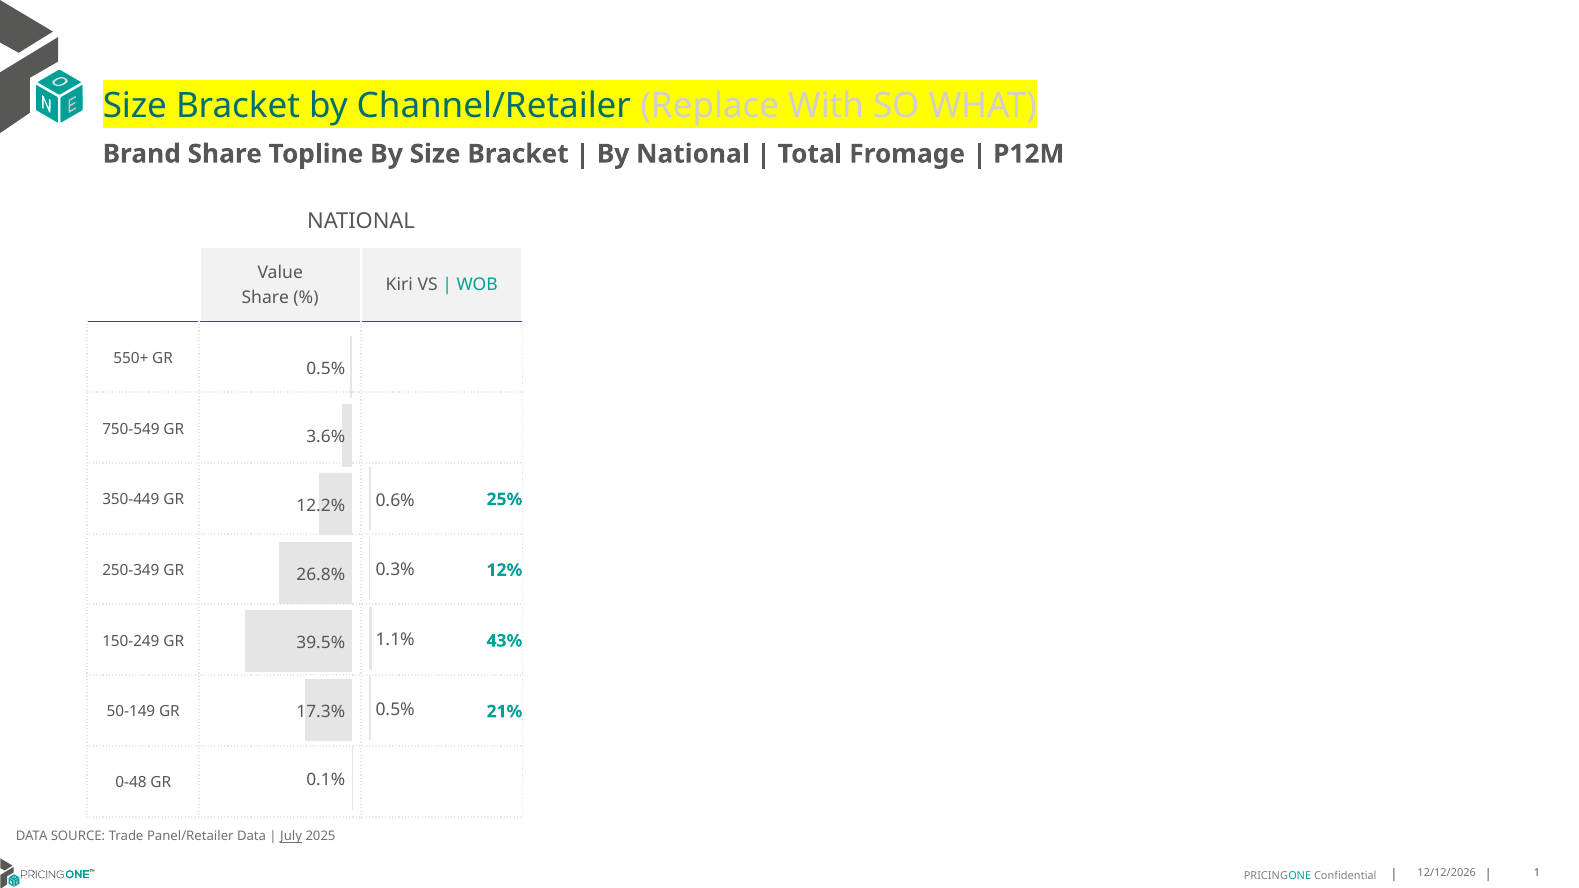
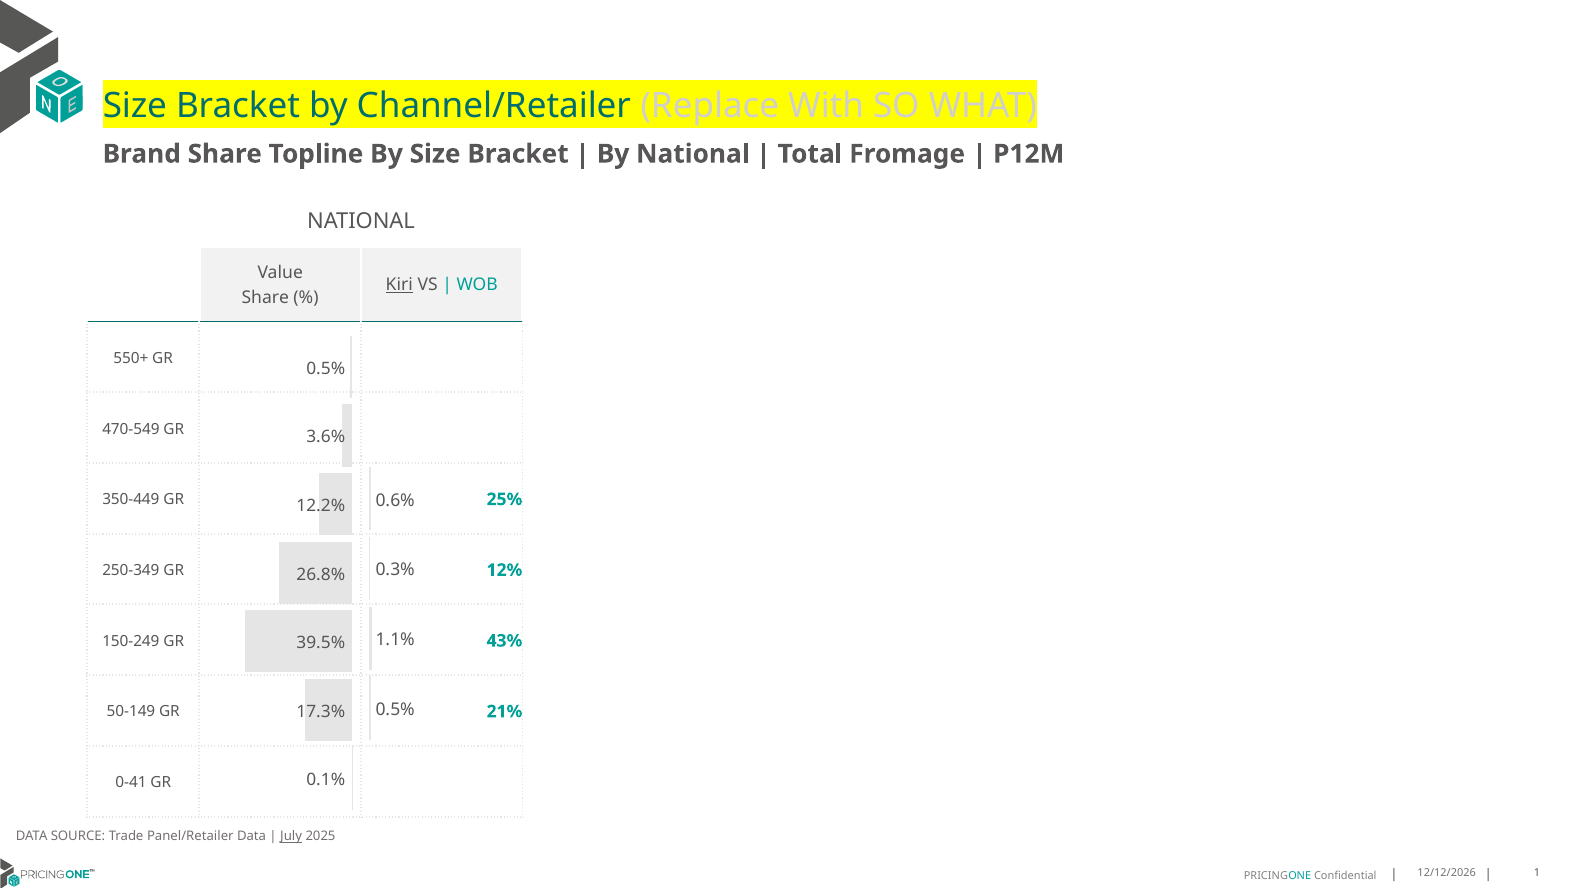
Kiri underline: none -> present
750-549: 750-549 -> 470-549
0-48: 0-48 -> 0-41
